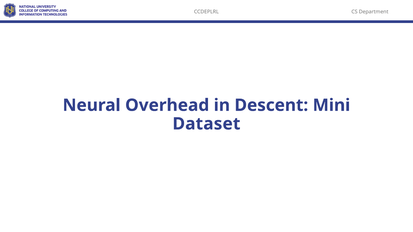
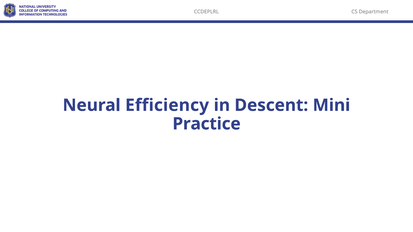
Overhead: Overhead -> Efficiency
Dataset: Dataset -> Practice
